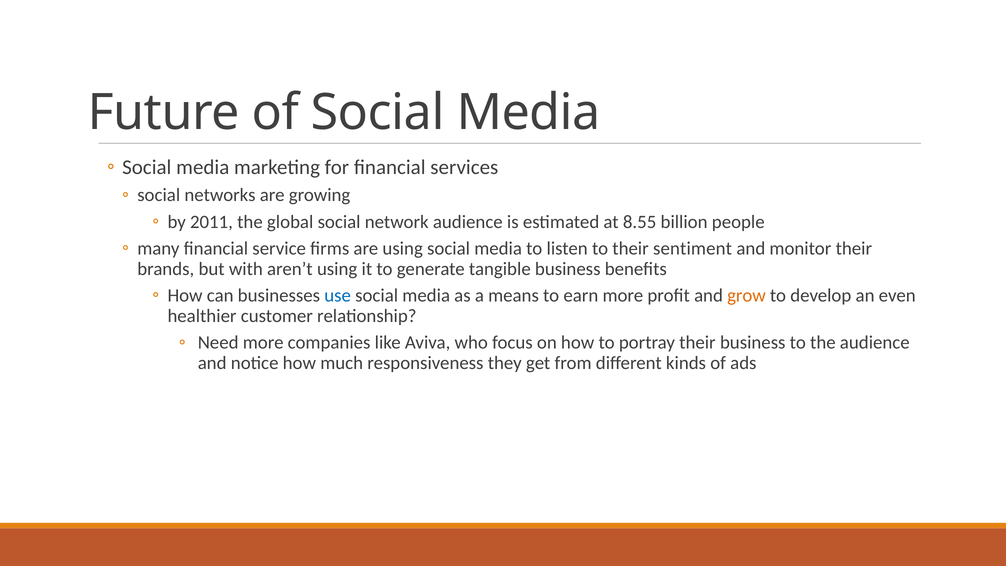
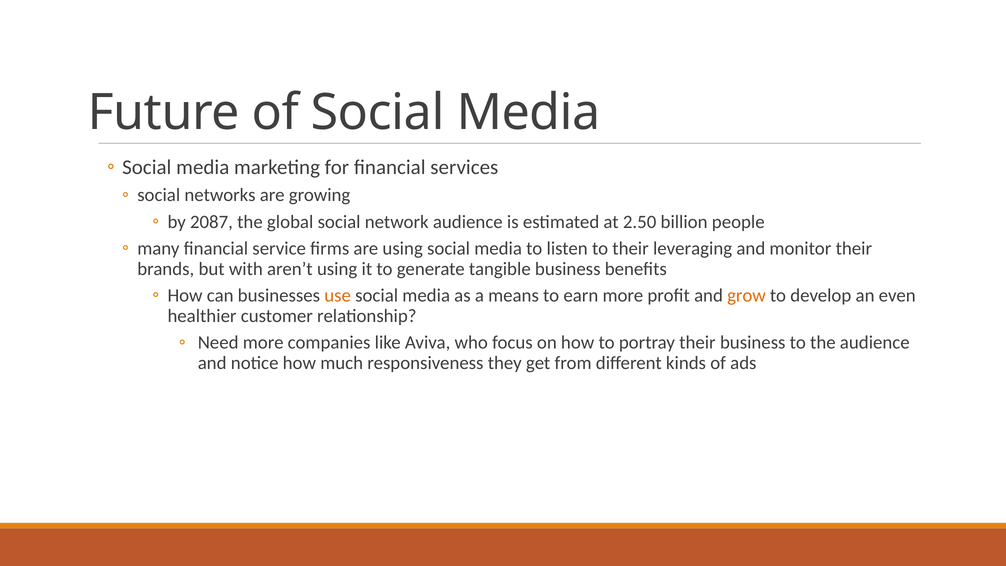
2011: 2011 -> 2087
8.55: 8.55 -> 2.50
sentiment: sentiment -> leveraging
use colour: blue -> orange
